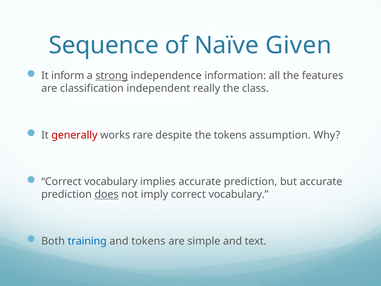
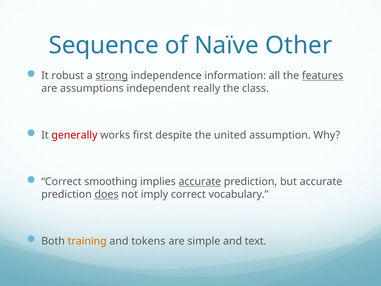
Given: Given -> Other
inform: inform -> robust
features underline: none -> present
classification: classification -> assumptions
rare: rare -> first
the tokens: tokens -> united
vocabulary at (111, 182): vocabulary -> smoothing
accurate at (200, 182) underline: none -> present
training colour: blue -> orange
